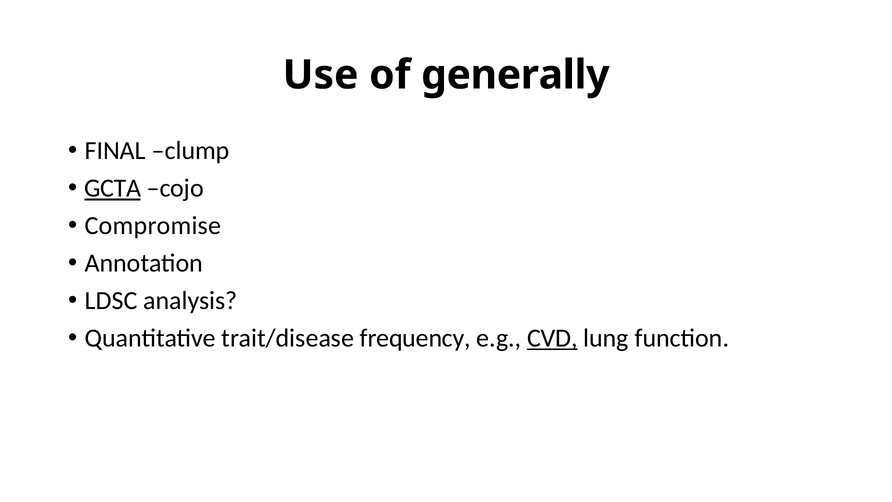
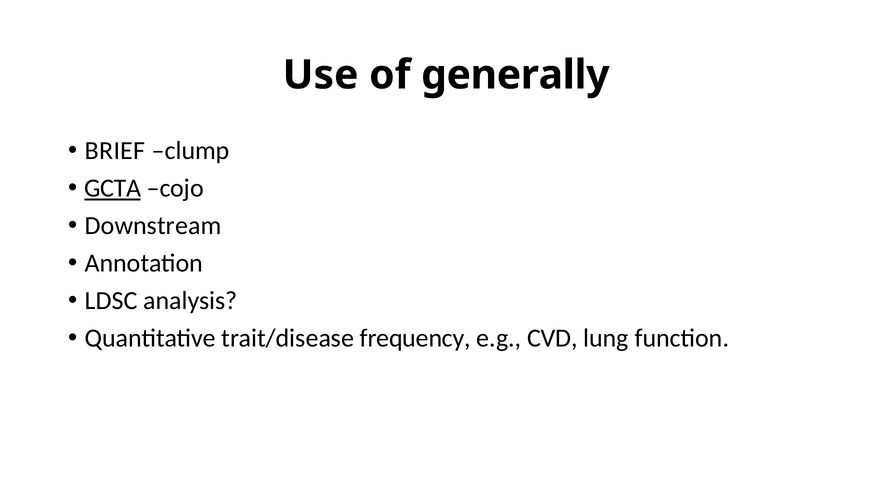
FINAL: FINAL -> BRIEF
Compromise: Compromise -> Downstream
CVD underline: present -> none
